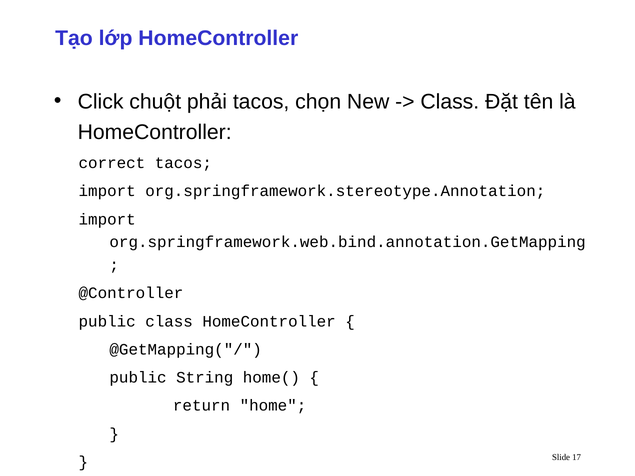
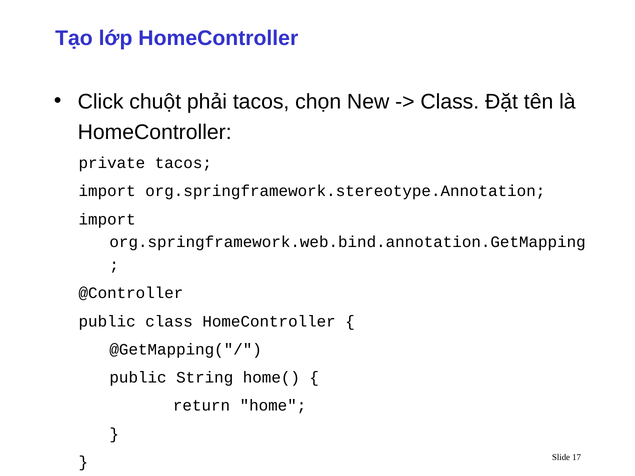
correct: correct -> private
